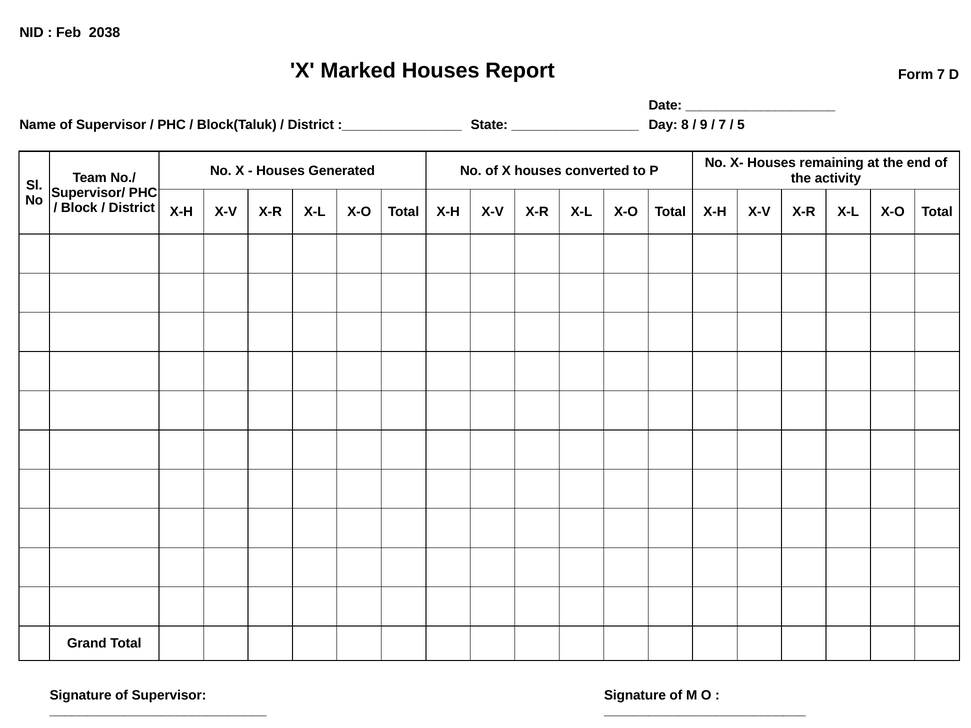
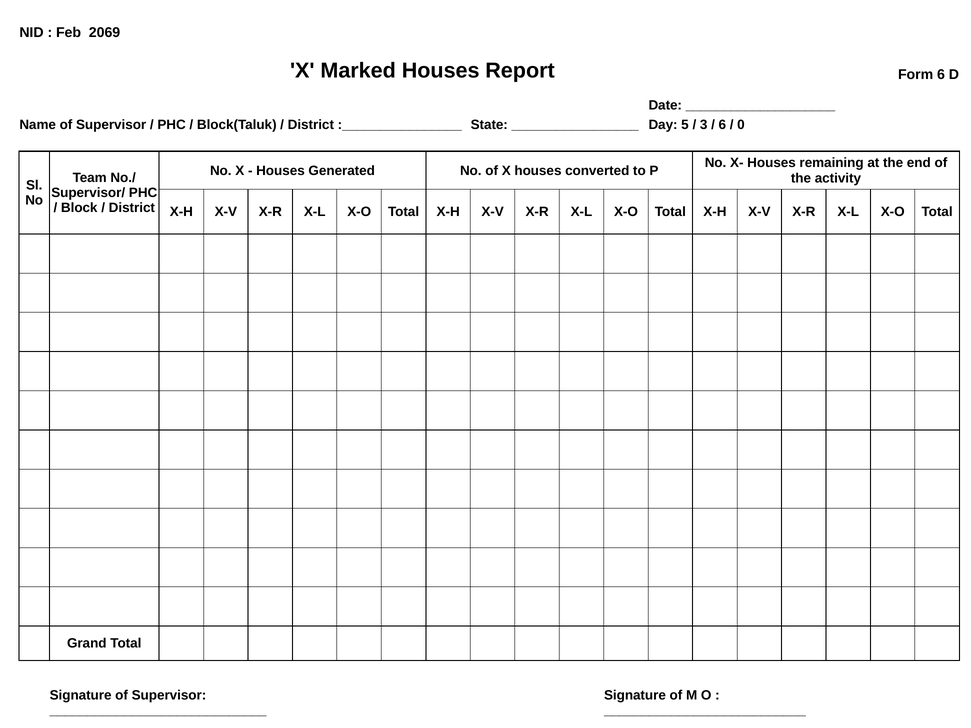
2038: 2038 -> 2069
Form 7: 7 -> 6
8: 8 -> 5
9: 9 -> 3
7 at (722, 125): 7 -> 6
5: 5 -> 0
